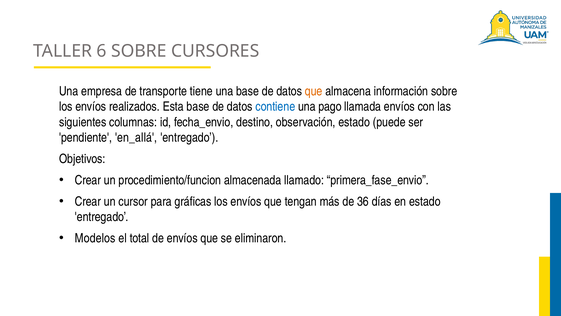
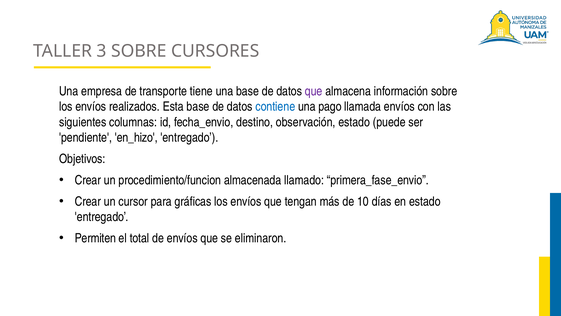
6: 6 -> 3
que at (314, 91) colour: orange -> purple
en_allá: en_allá -> en_hizo
36: 36 -> 10
Modelos: Modelos -> Permiten
